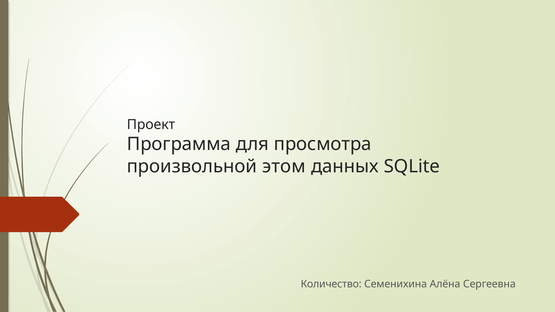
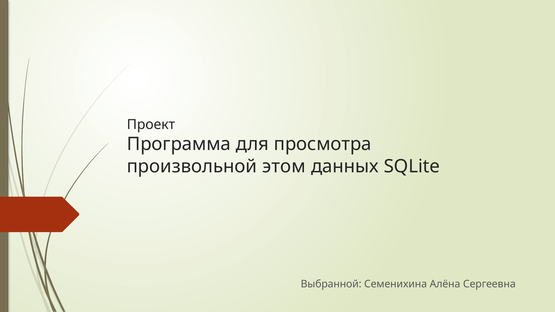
Количество: Количество -> Выбранной
